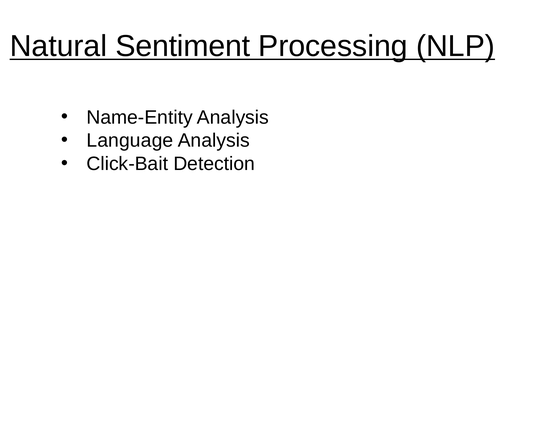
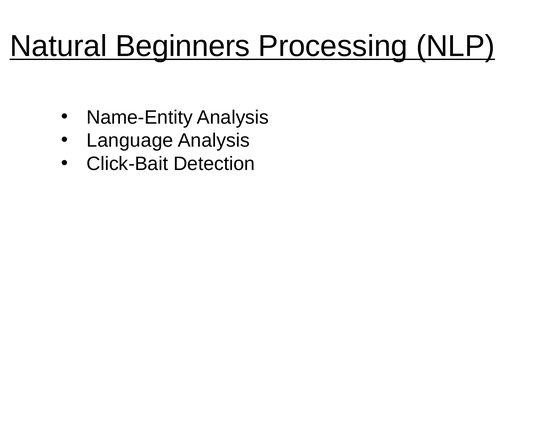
Sentiment: Sentiment -> Beginners
